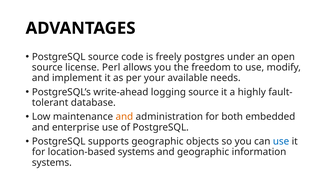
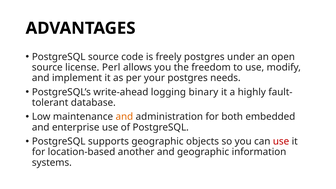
your available: available -> postgres
logging source: source -> binary
use at (281, 141) colour: blue -> red
location-based systems: systems -> another
